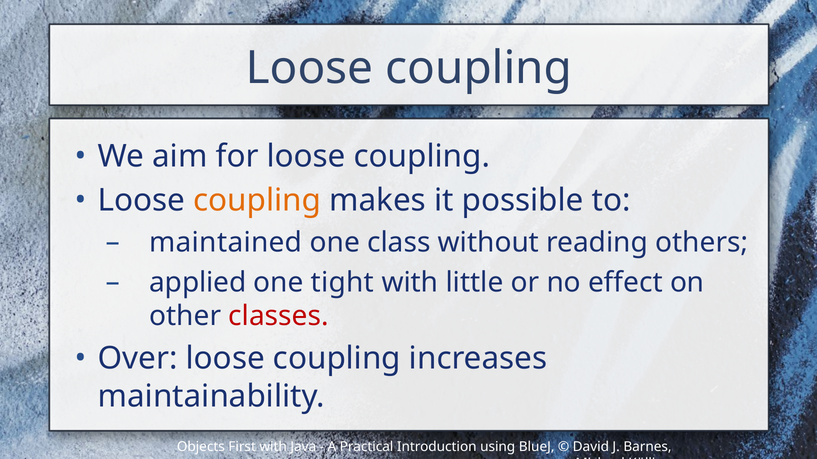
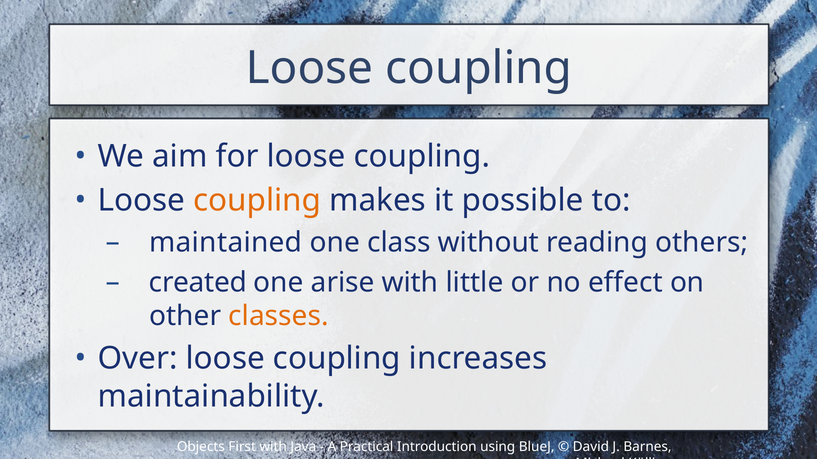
applied: applied -> created
tight: tight -> arise
classes colour: red -> orange
